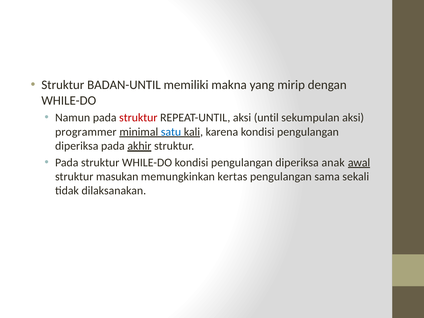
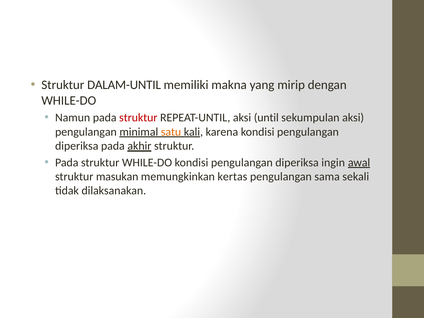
BADAN-UNTIL: BADAN-UNTIL -> DALAM-UNTIL
programmer at (86, 132): programmer -> pengulangan
satu colour: blue -> orange
anak: anak -> ingin
